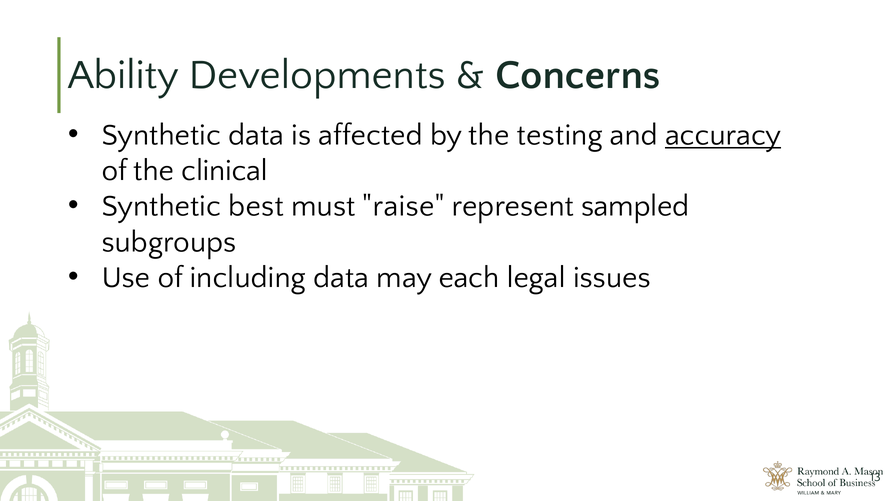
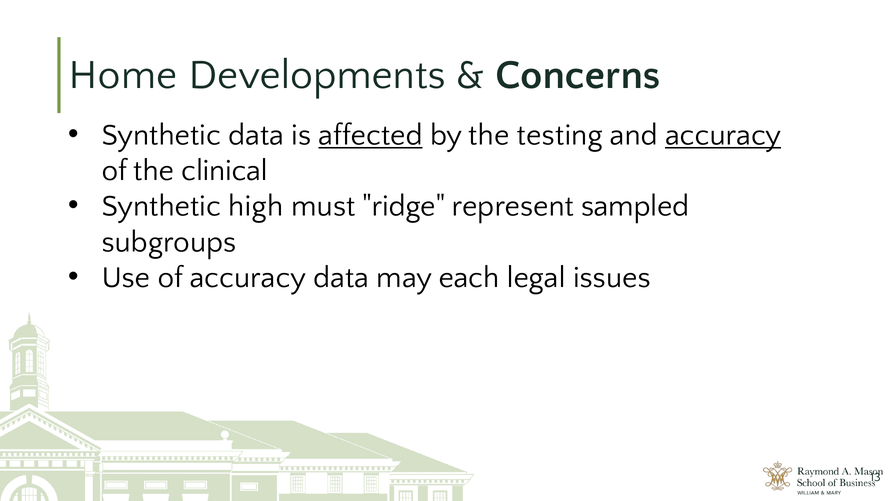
Ability: Ability -> Home
affected underline: none -> present
best: best -> high
raise: raise -> ridge
of including: including -> accuracy
